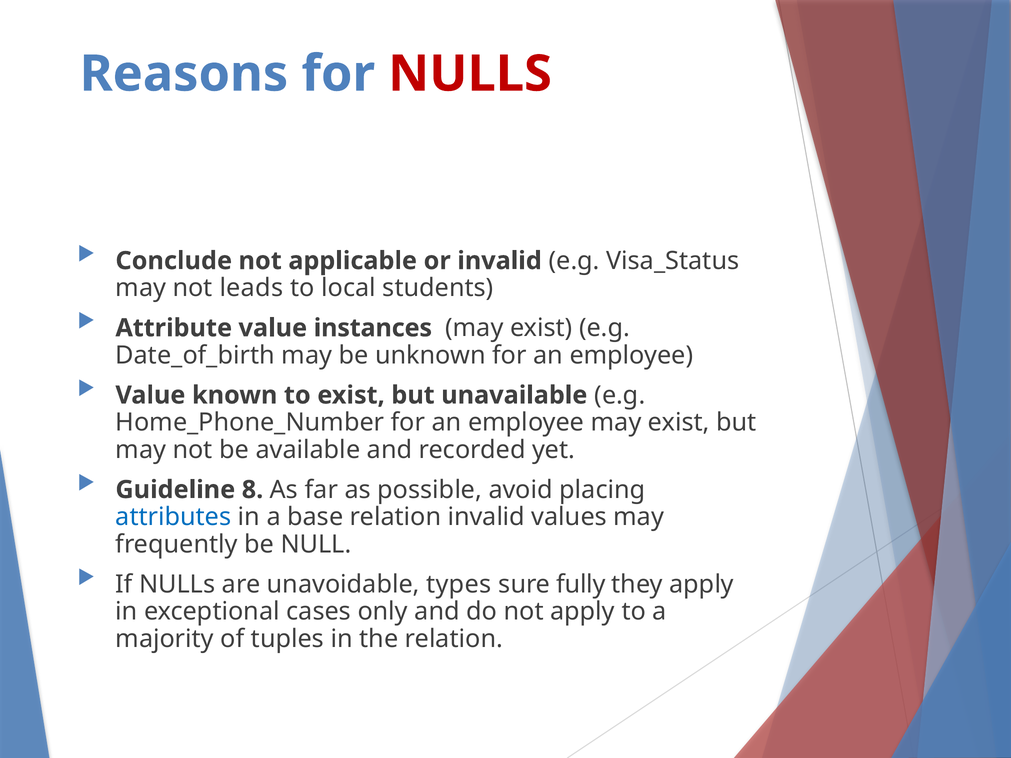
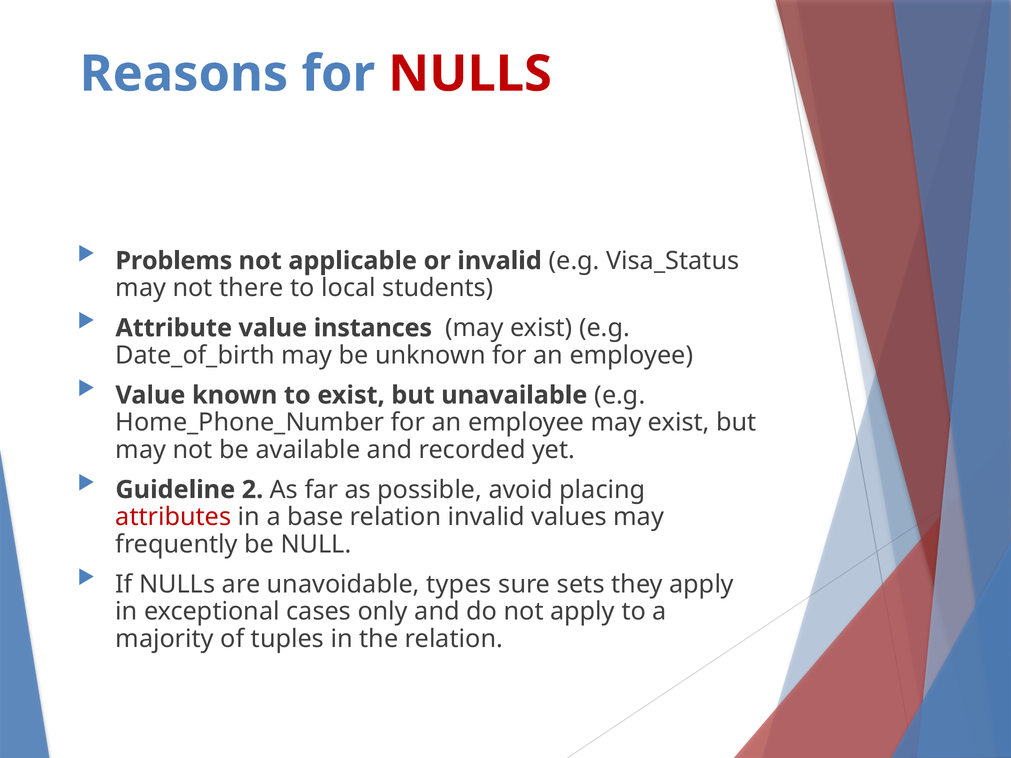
Conclude: Conclude -> Problems
leads: leads -> there
8: 8 -> 2
attributes colour: blue -> red
fully: fully -> sets
